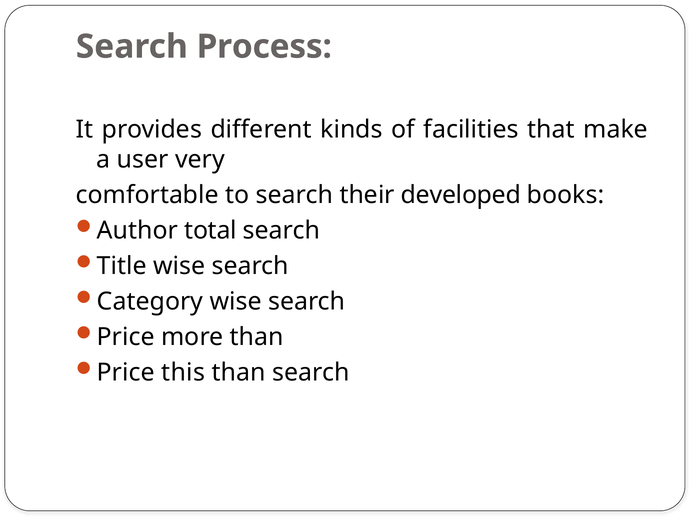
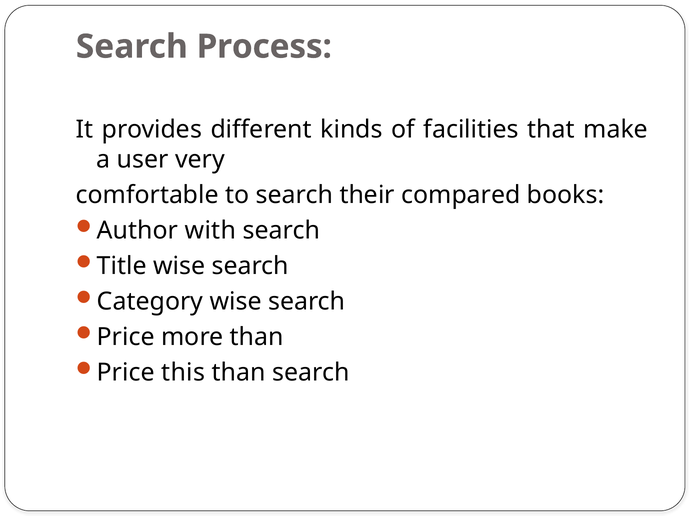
developed: developed -> compared
total: total -> with
